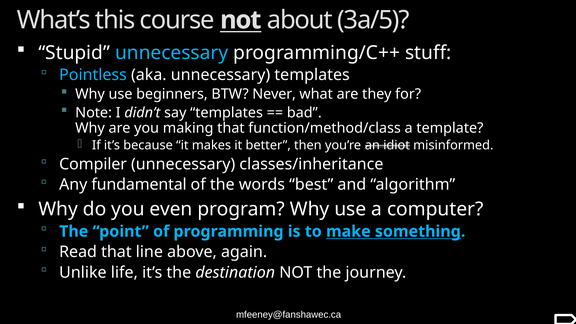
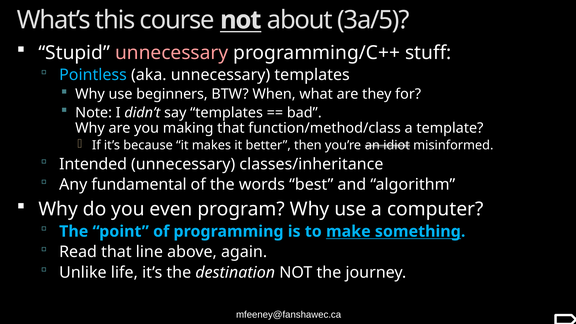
unnecessary at (172, 53) colour: light blue -> pink
Never: Never -> When
Compiler: Compiler -> Intended
